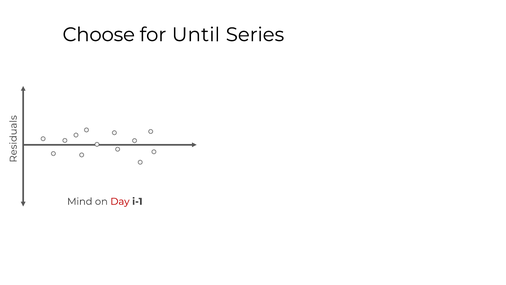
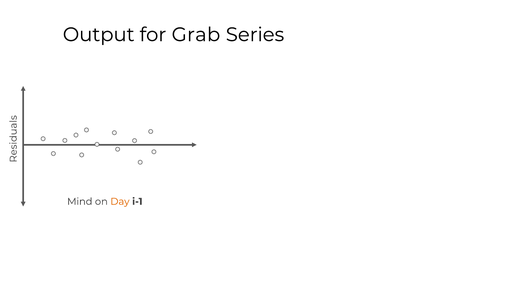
Choose: Choose -> Output
Until: Until -> Grab
Day colour: red -> orange
